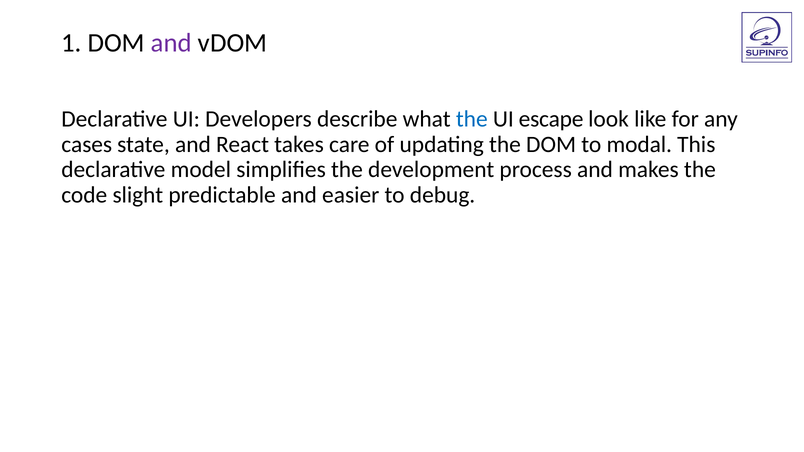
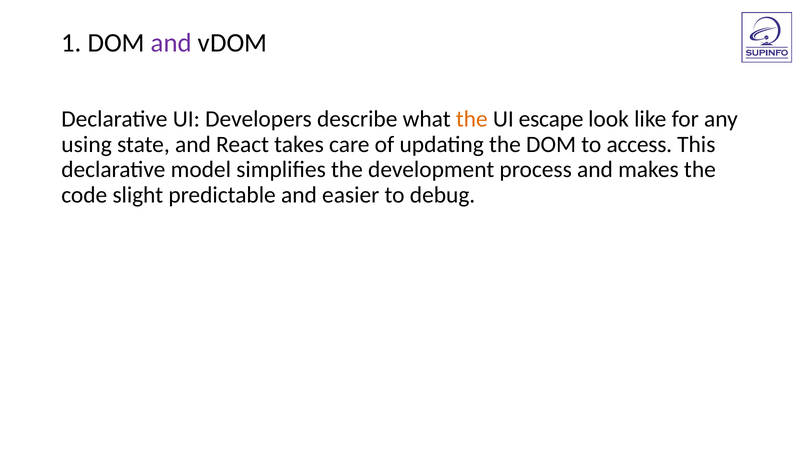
the at (472, 119) colour: blue -> orange
cases: cases -> using
modal: modal -> access
